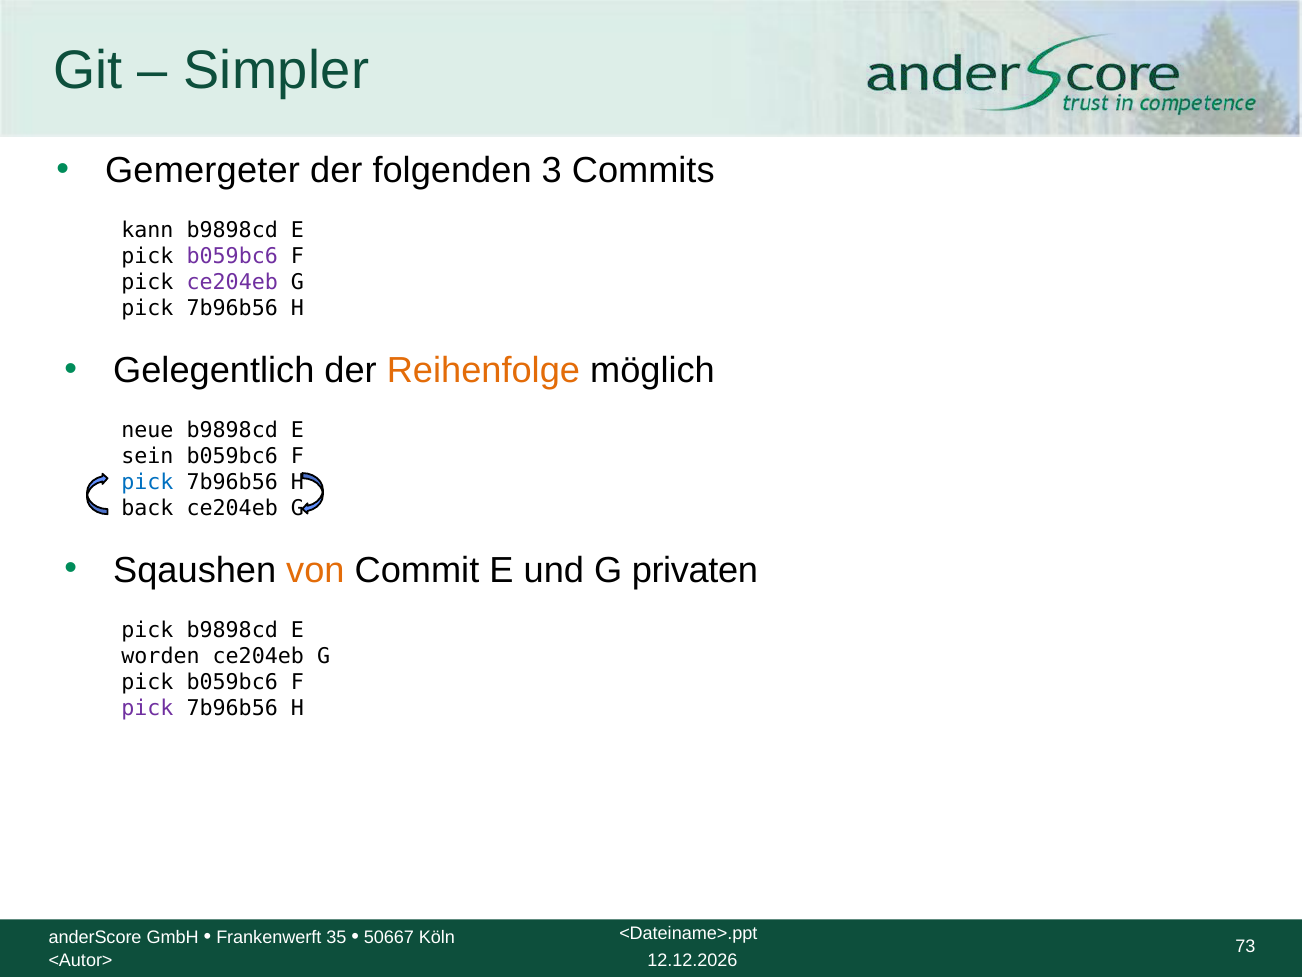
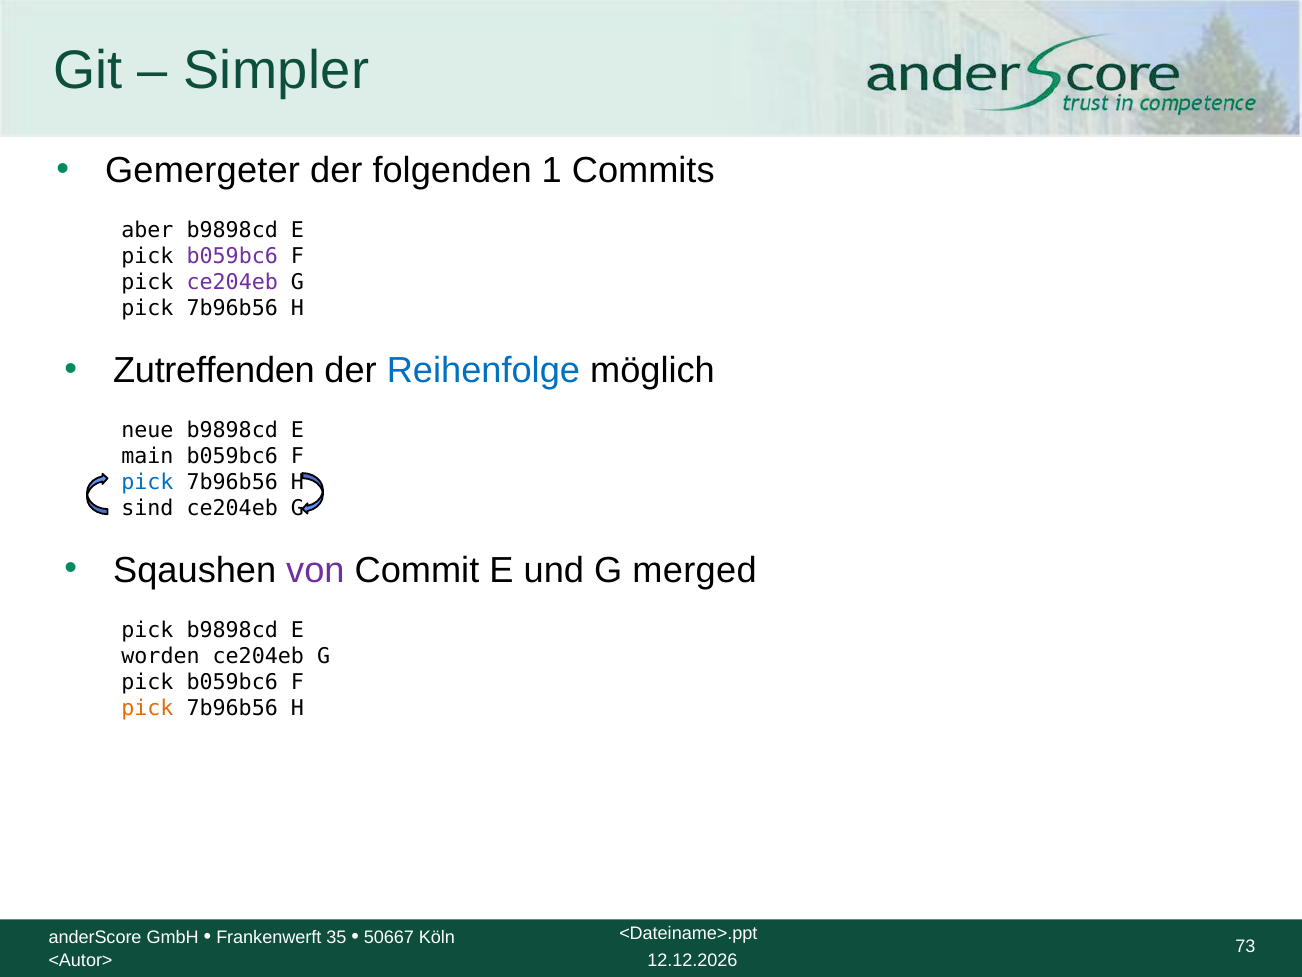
3: 3 -> 1
kann: kann -> aber
Gelegentlich: Gelegentlich -> Zutreffenden
Reihenfolge colour: orange -> blue
sein: sein -> main
back: back -> sind
von colour: orange -> purple
privaten: privaten -> merged
pick at (147, 708) colour: purple -> orange
